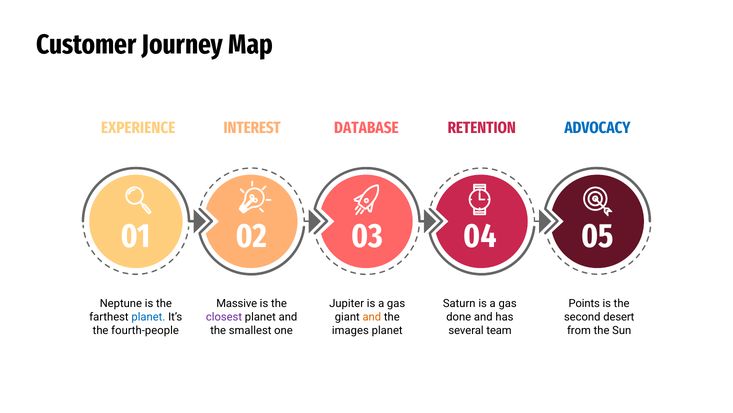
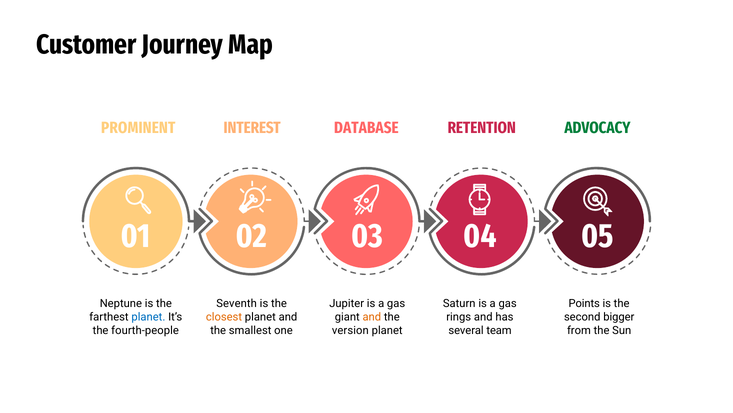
EXPERIENCE: EXPERIENCE -> PROMINENT
ADVOCACY colour: blue -> green
Massive: Massive -> Seventh
closest colour: purple -> orange
done: done -> rings
desert: desert -> bigger
images: images -> version
